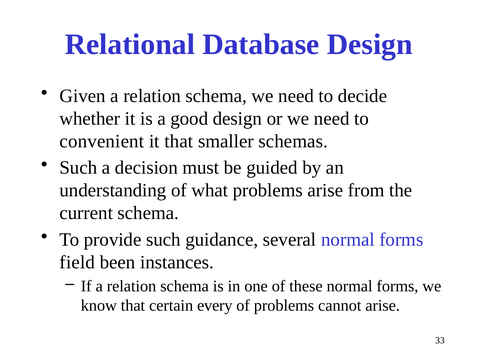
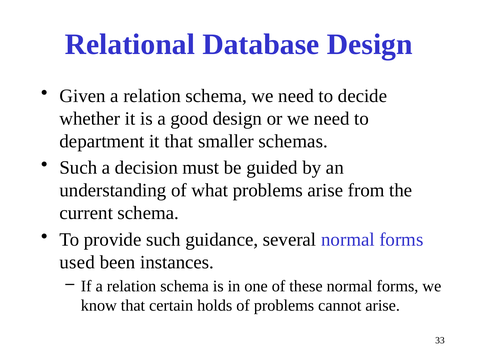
convenient: convenient -> department
field: field -> used
every: every -> holds
